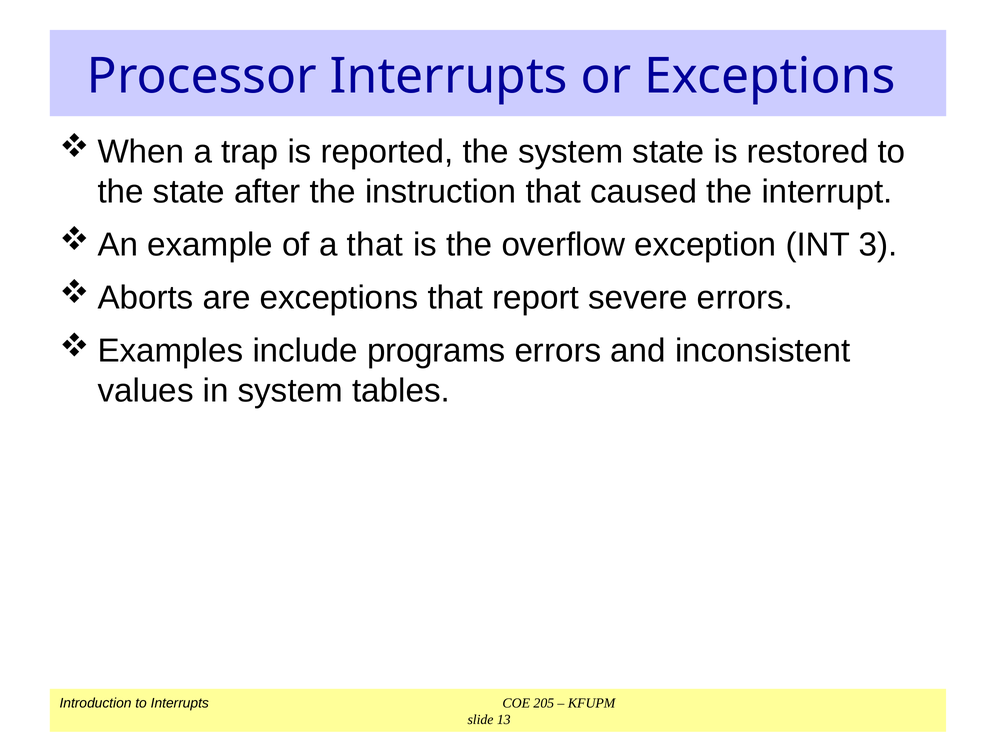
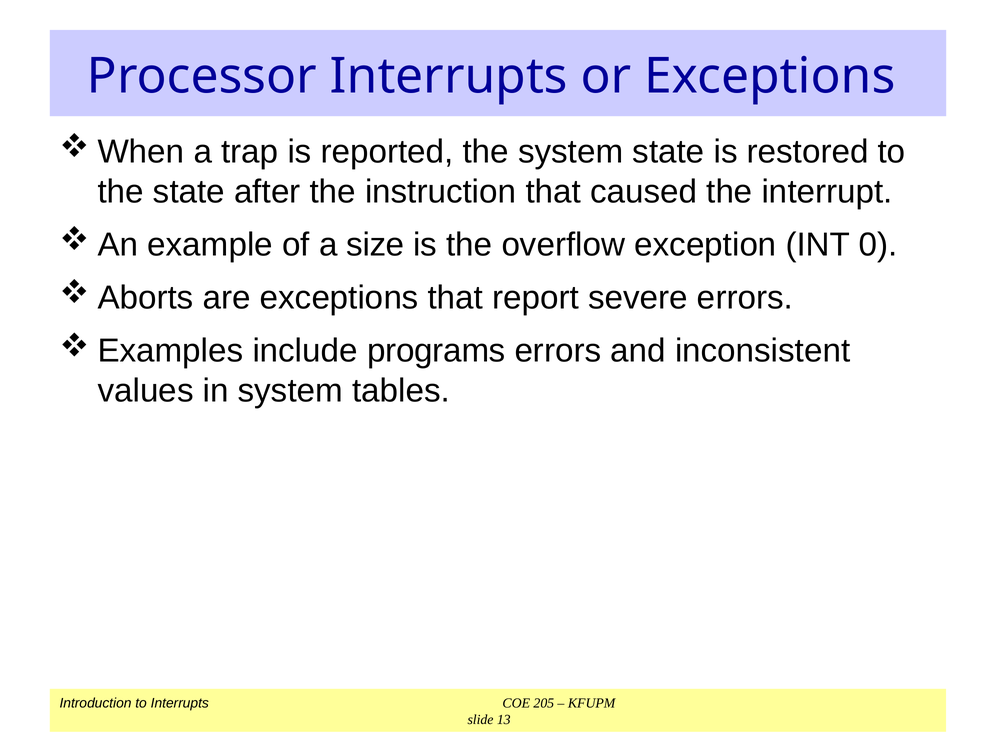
a that: that -> size
3: 3 -> 0
